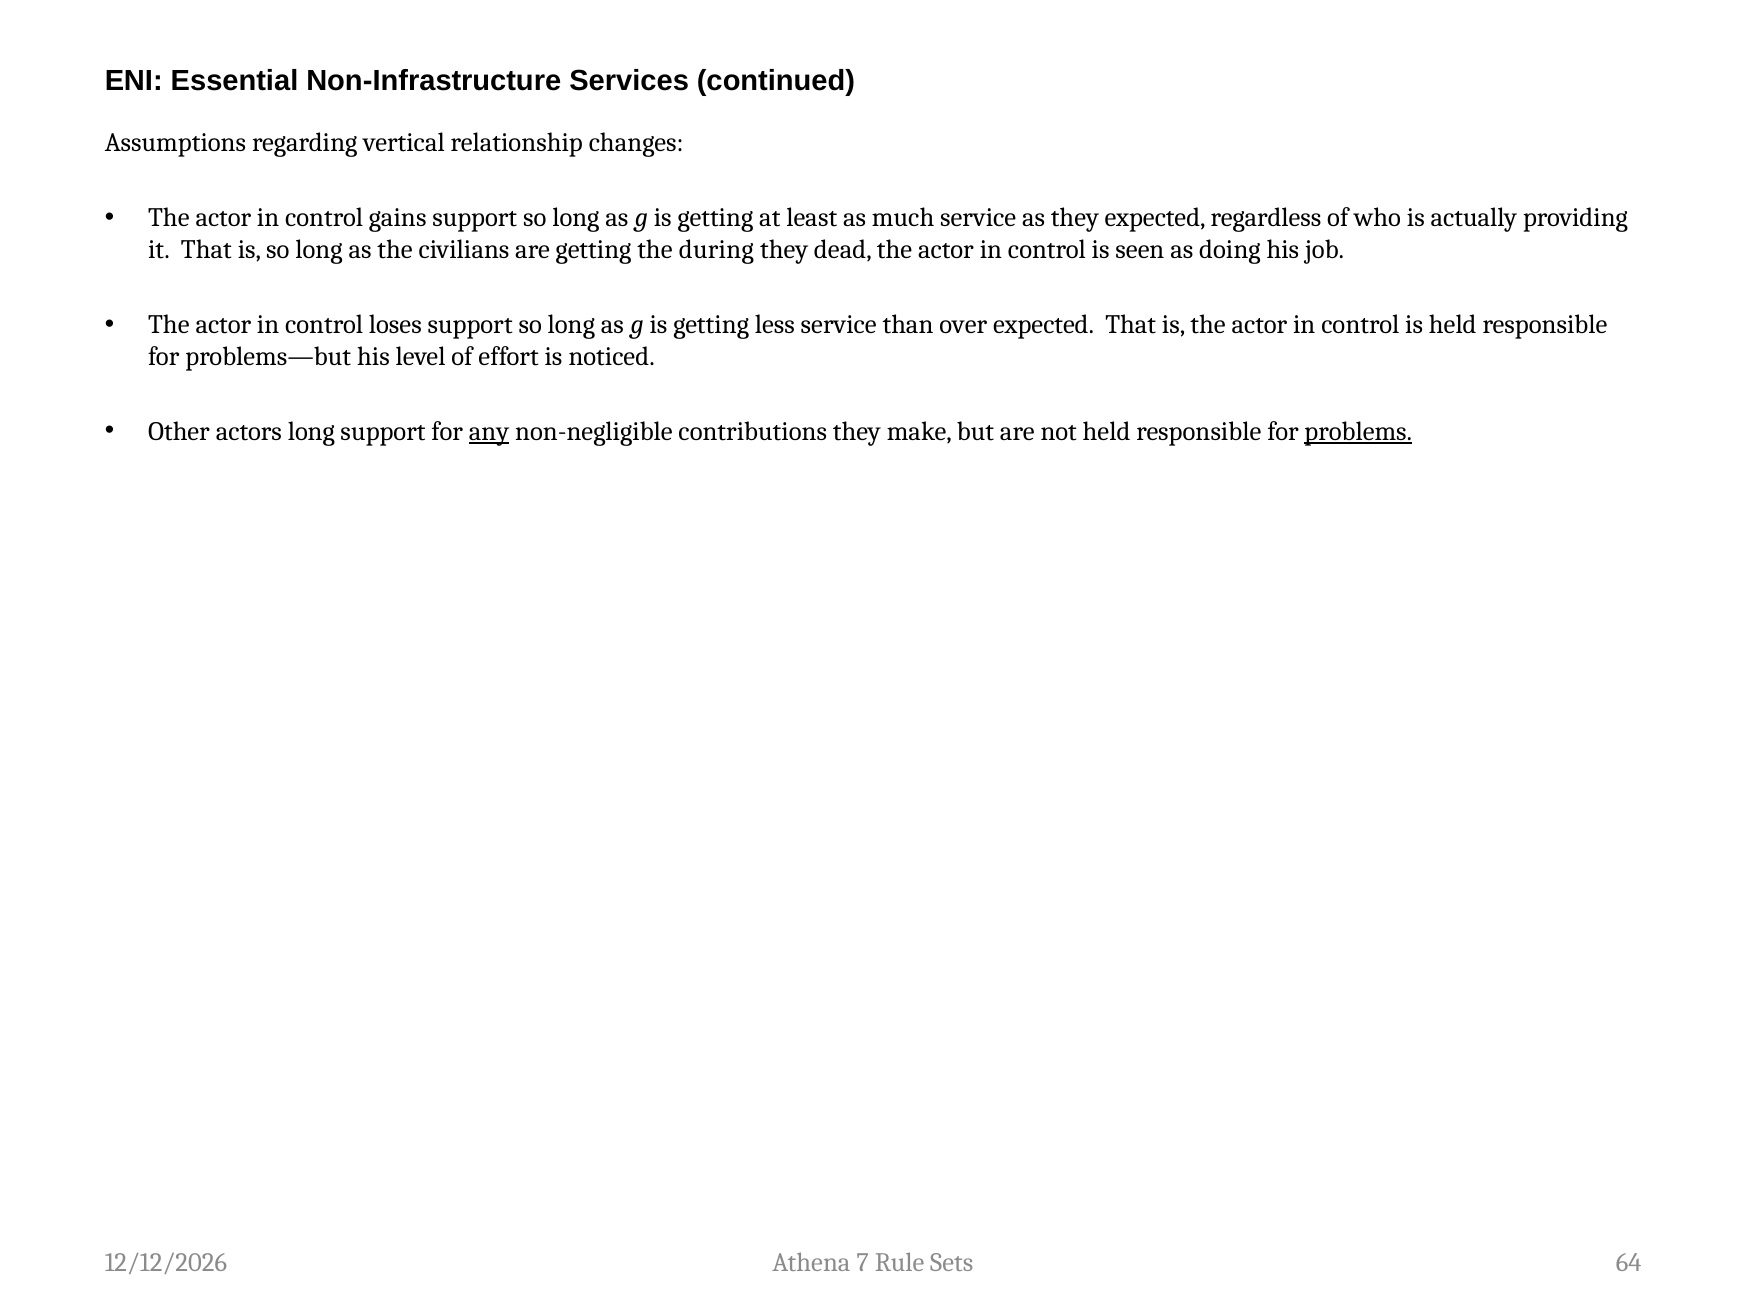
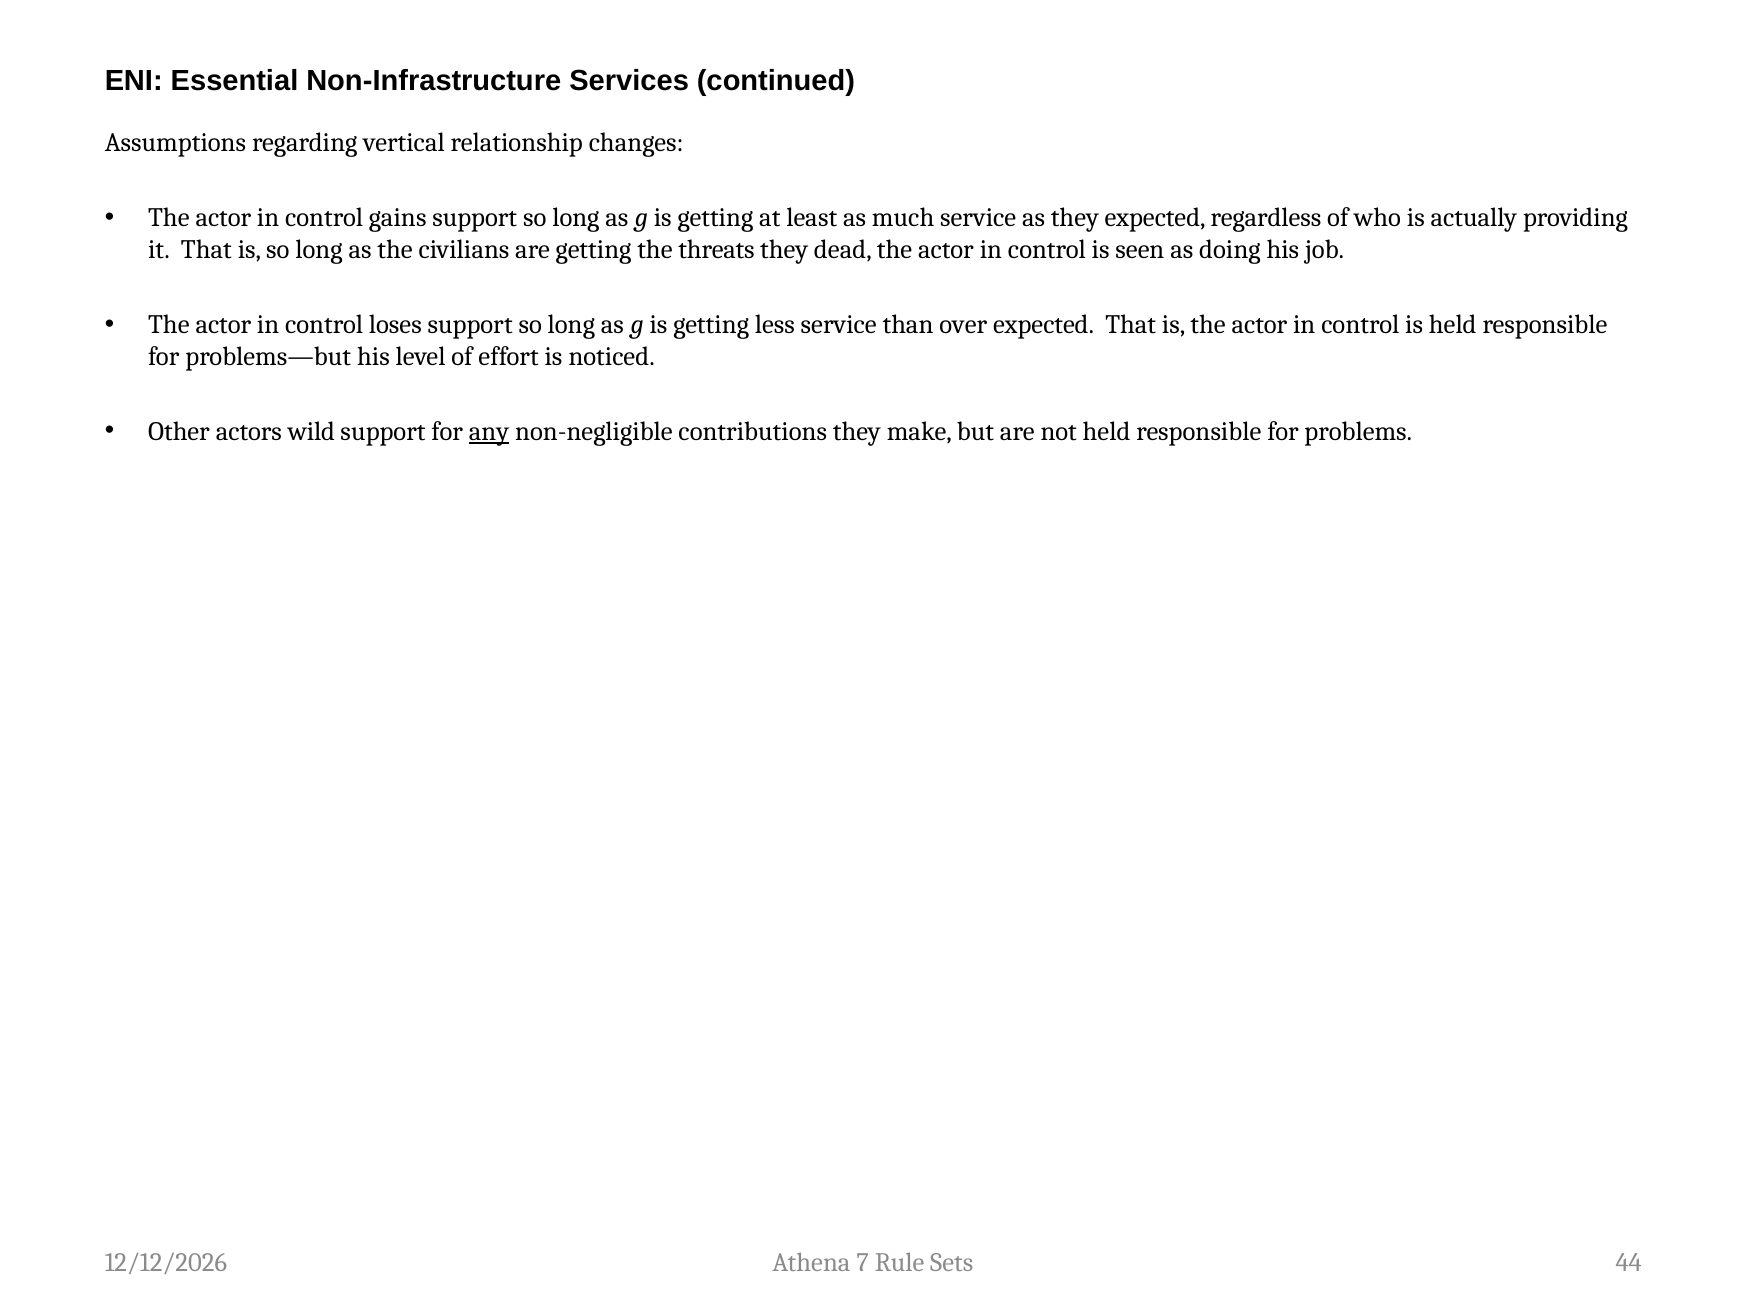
during: during -> threats
actors long: long -> wild
problems underline: present -> none
64: 64 -> 44
